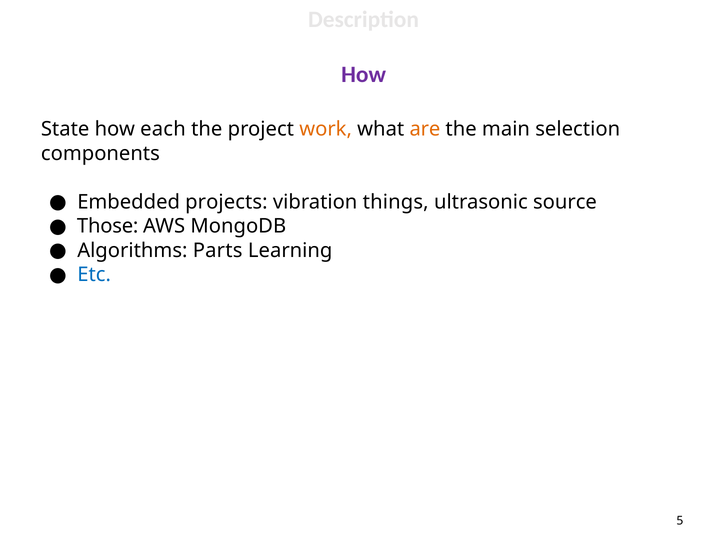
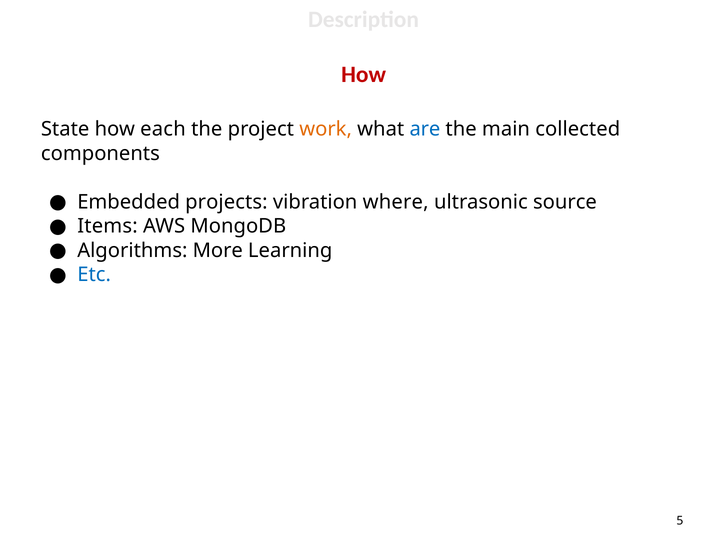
How at (364, 75) colour: purple -> red
are colour: orange -> blue
selection: selection -> collected
things: things -> where
Those: Those -> Items
Parts: Parts -> More
